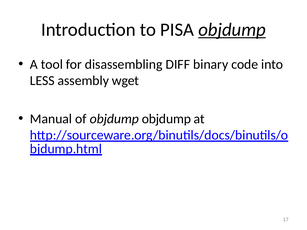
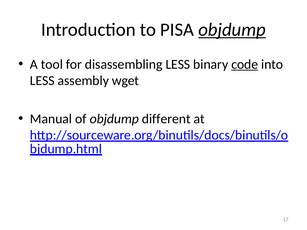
disassembling DIFF: DIFF -> LESS
code underline: none -> present
objdump objdump: objdump -> different
